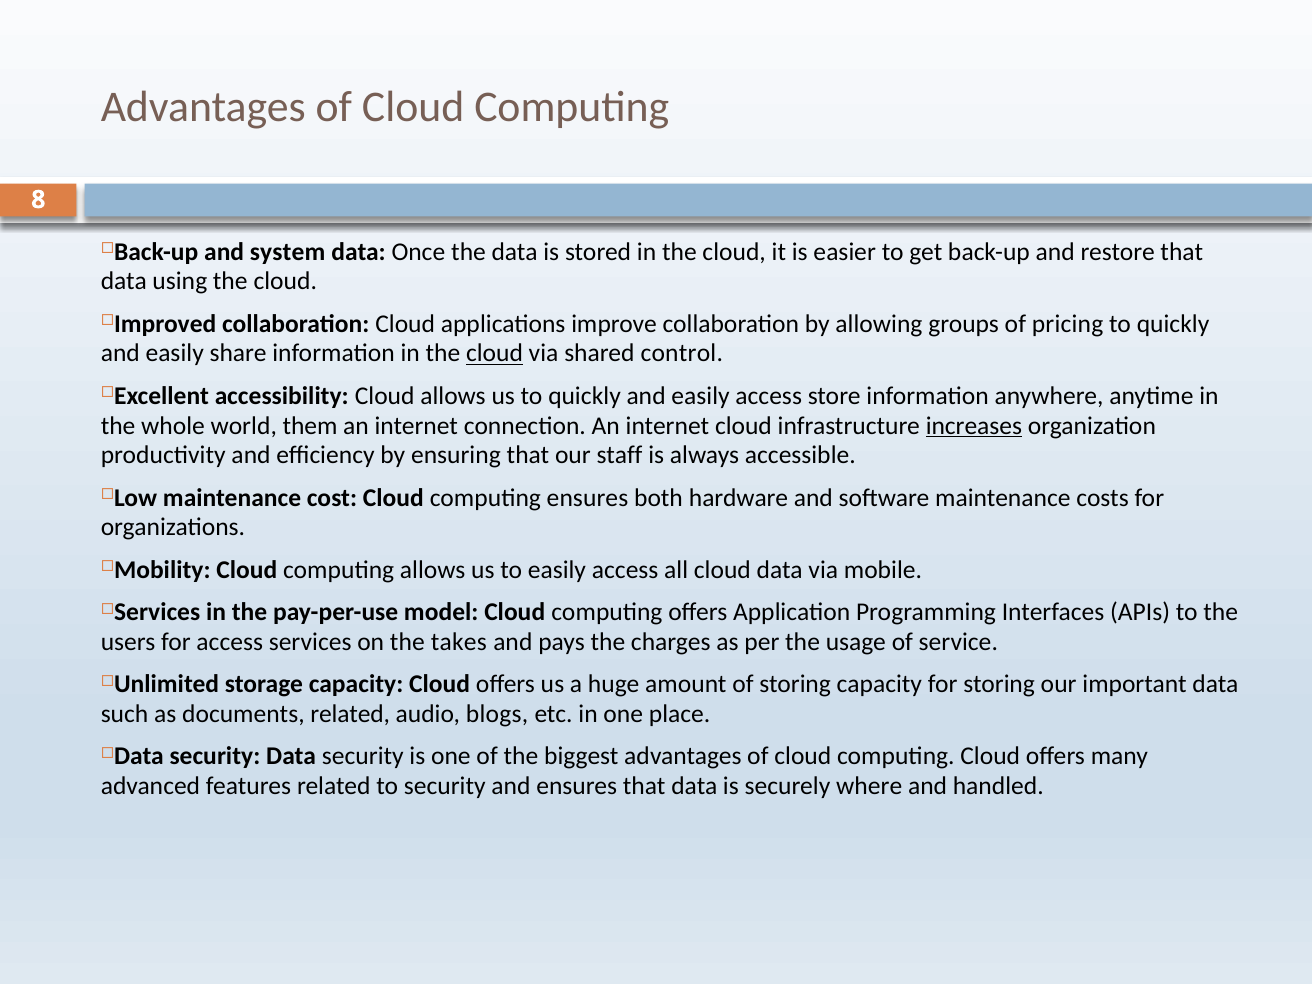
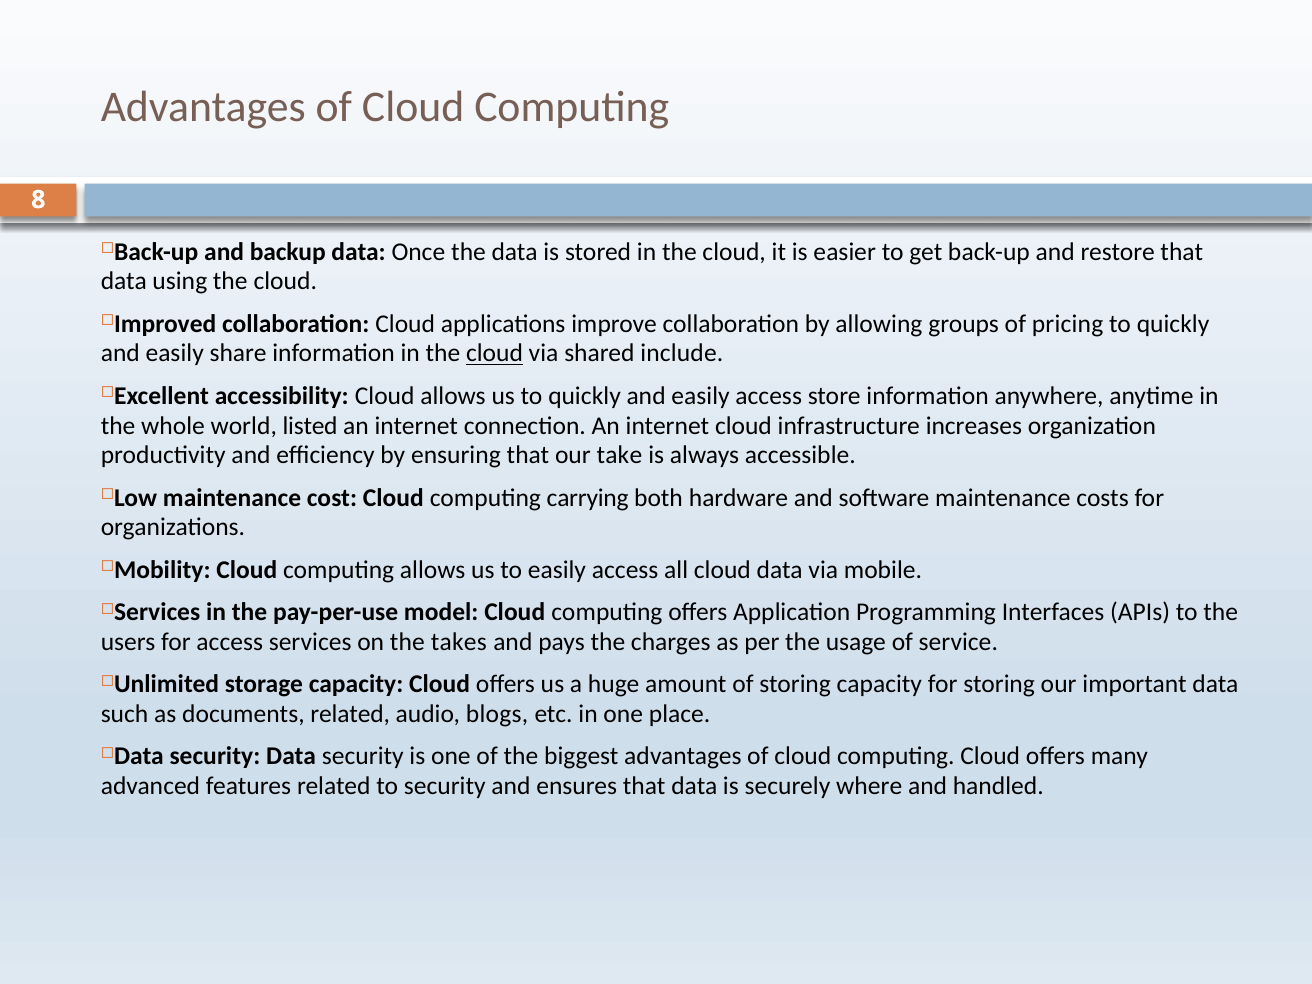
system: system -> backup
control: control -> include
them: them -> listed
increases underline: present -> none
staff: staff -> take
computing ensures: ensures -> carrying
